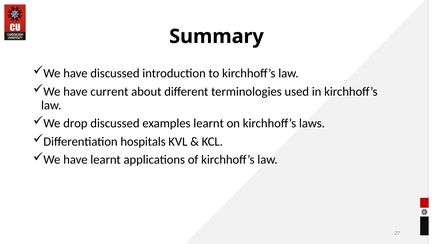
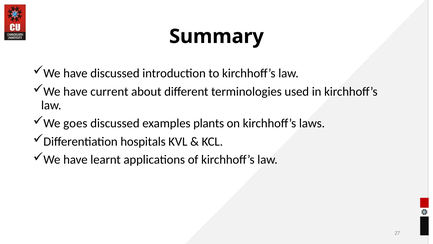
drop: drop -> goes
examples learnt: learnt -> plants
